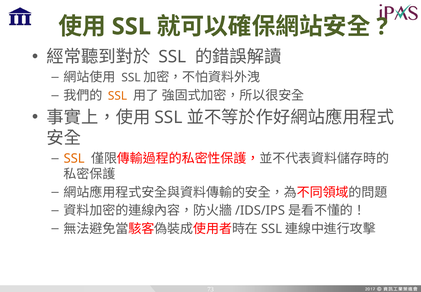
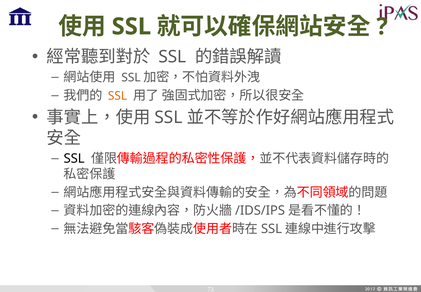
SSL at (74, 158) colour: orange -> black
